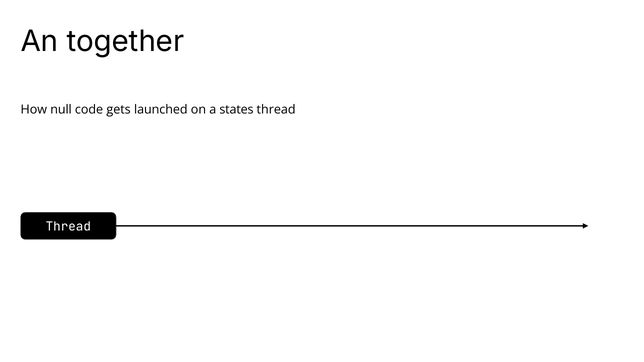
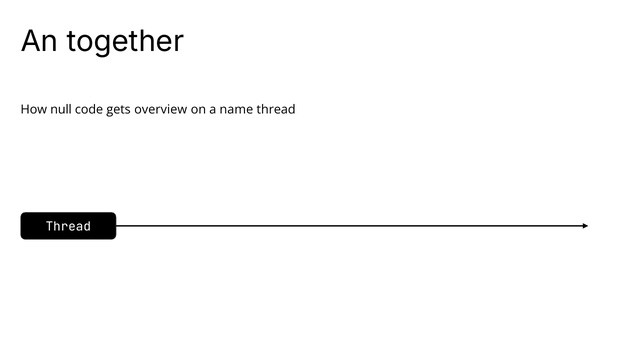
launched: launched -> overview
states: states -> name
